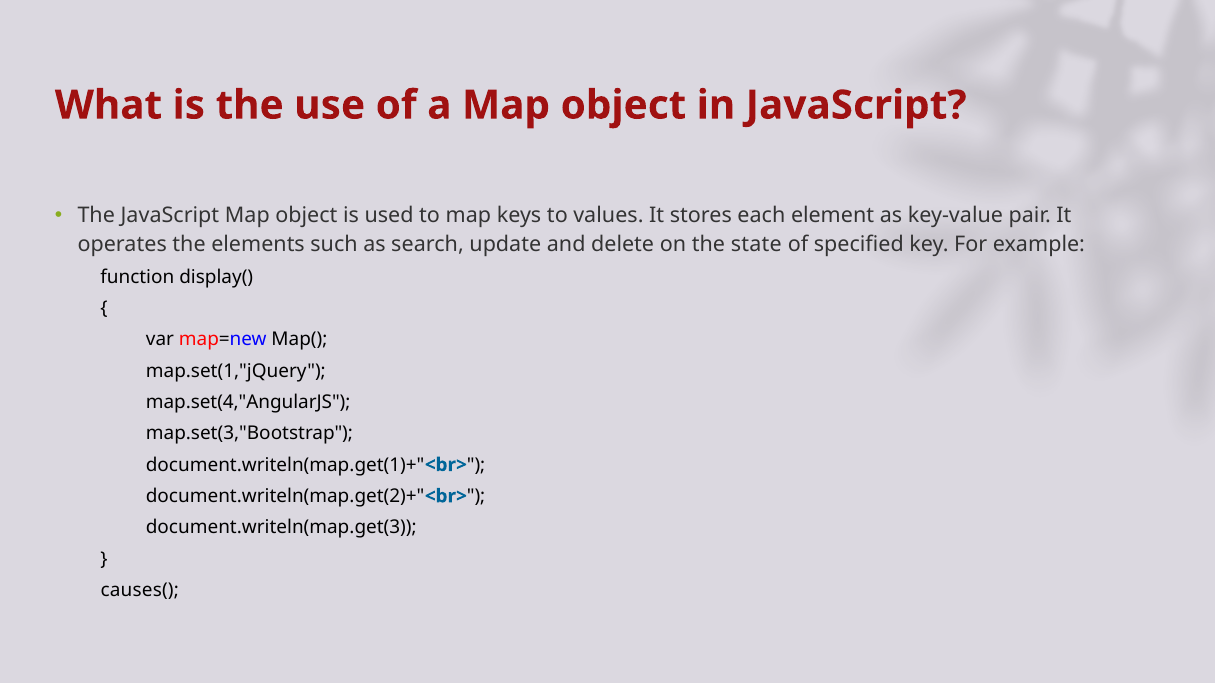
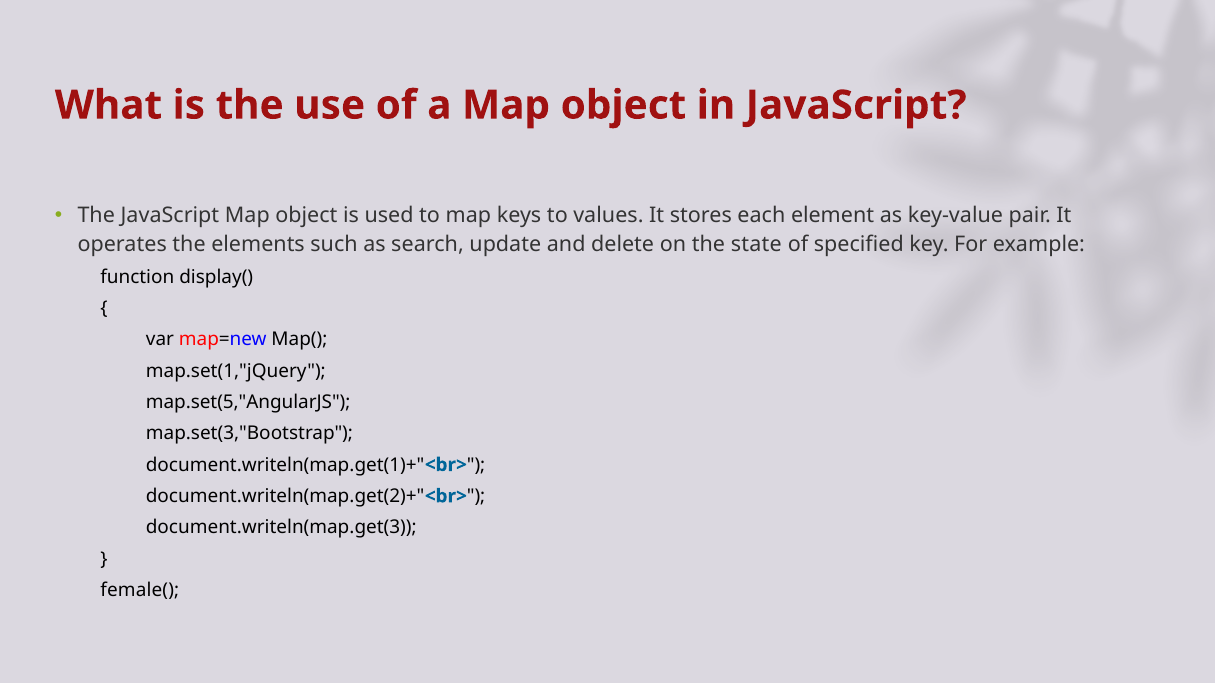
map.set(4,"AngularJS: map.set(4,"AngularJS -> map.set(5,"AngularJS
causes(: causes( -> female(
